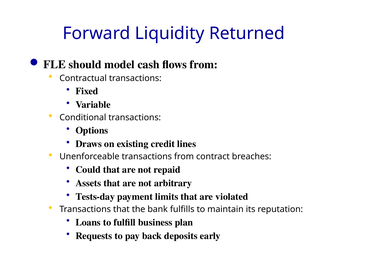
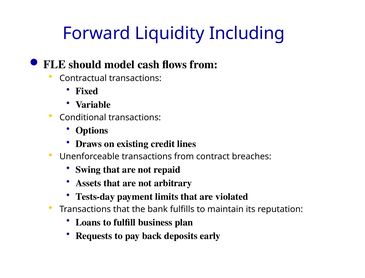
Returned: Returned -> Including
Could: Could -> Swing
